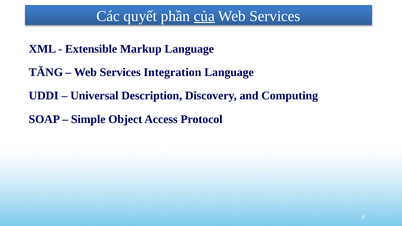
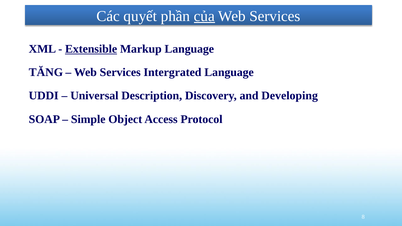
Extensible underline: none -> present
Integration: Integration -> Intergrated
Computing: Computing -> Developing
